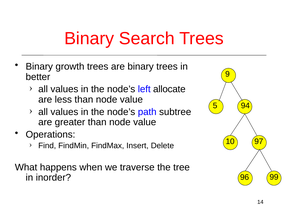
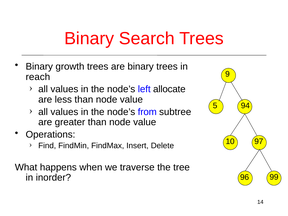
better: better -> reach
path: path -> from
